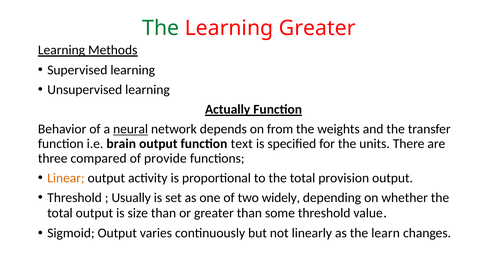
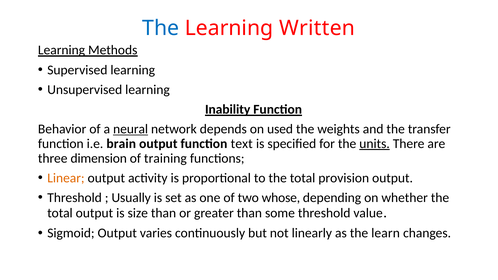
The at (161, 28) colour: green -> blue
Learning Greater: Greater -> Written
Actually: Actually -> Inability
from: from -> used
units underline: none -> present
compared: compared -> dimension
provide: provide -> training
widely: widely -> whose
